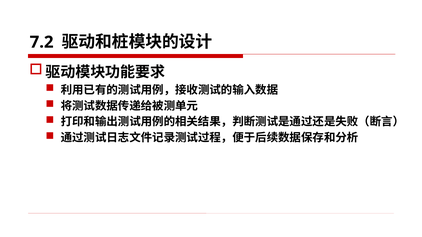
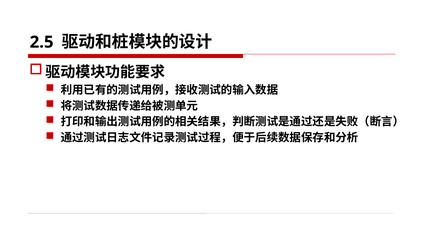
7.2: 7.2 -> 2.5
